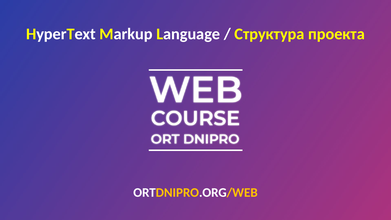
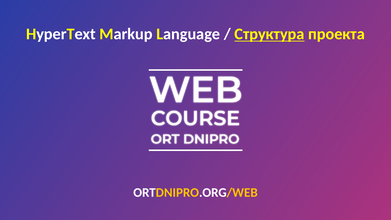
Структура underline: none -> present
